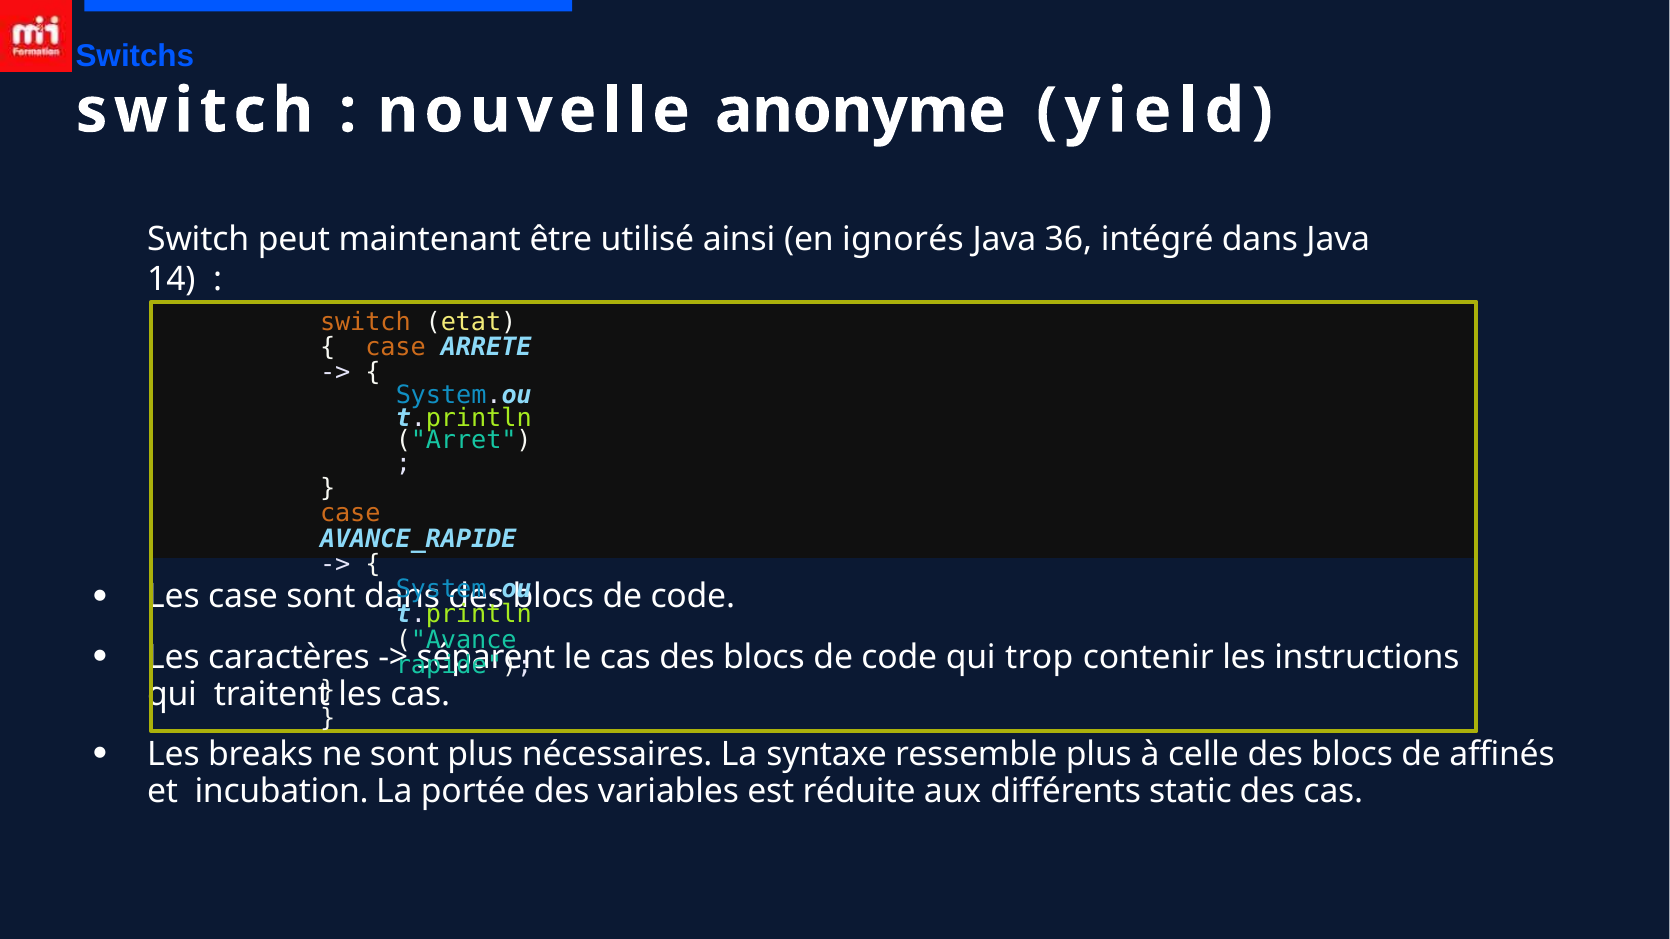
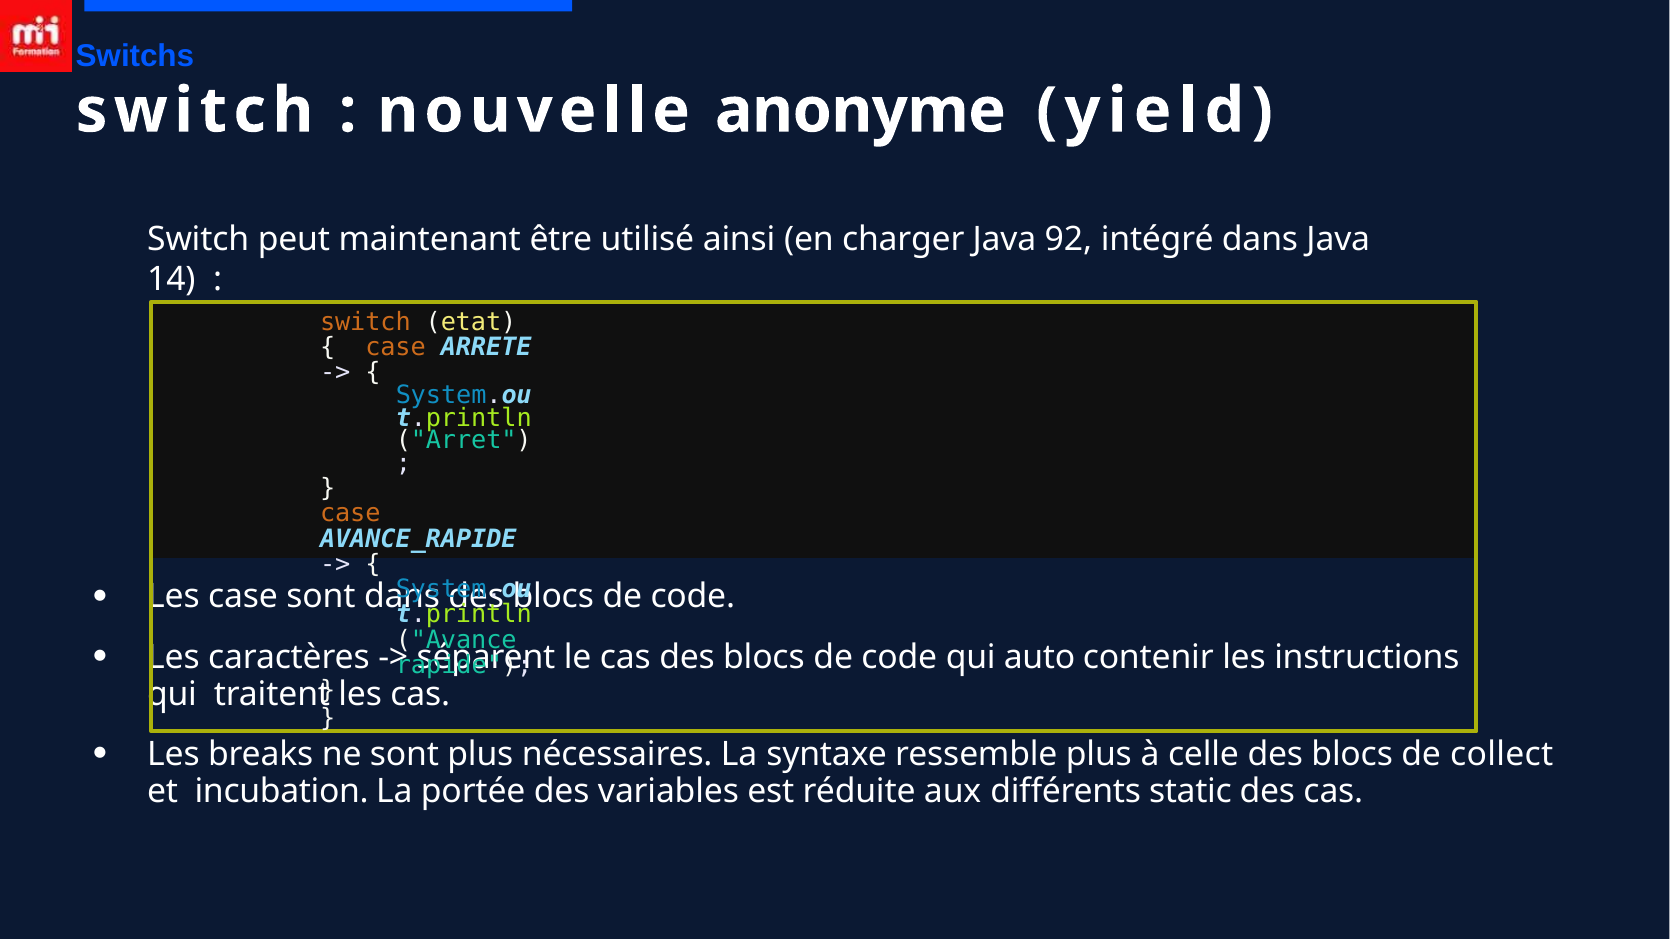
ignorés: ignorés -> charger
36: 36 -> 92
trop: trop -> auto
affinés: affinés -> collect
